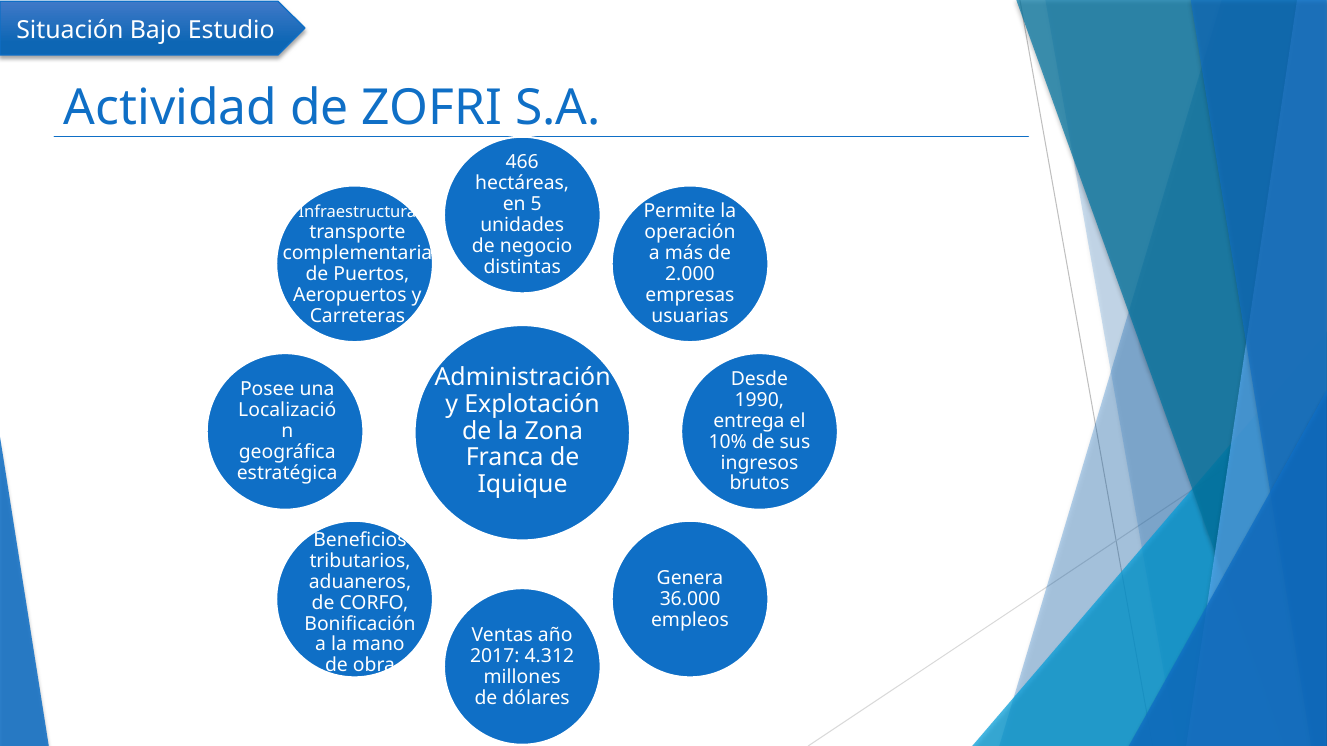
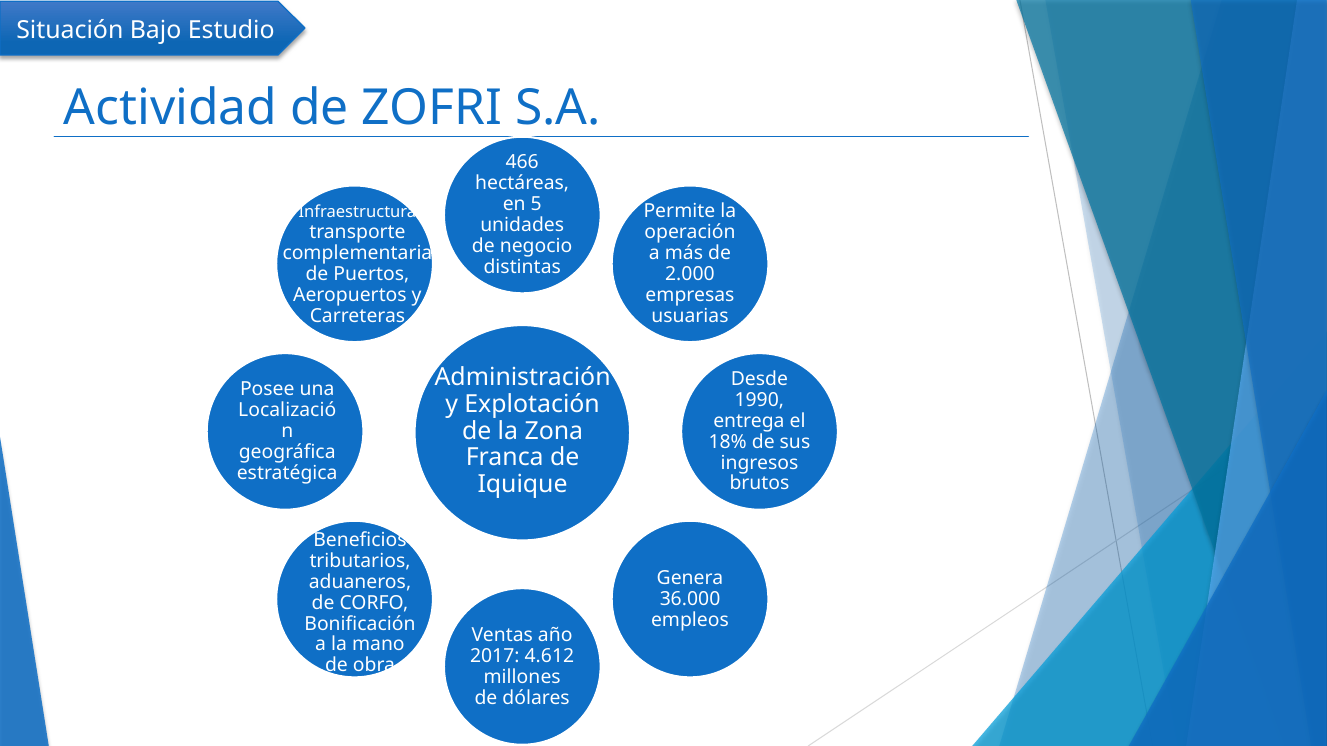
10%: 10% -> 18%
4.312: 4.312 -> 4.612
